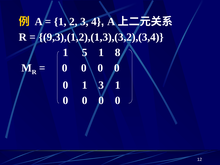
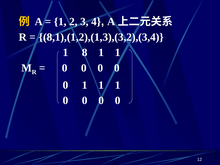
9,3),(1,2),(1,3),(3,2),(3,4: 9,3),(1,2),(1,3),(3,2),(3,4 -> 8,1),(1,2),(1,3),(3,2),(3,4
5: 5 -> 8
8 at (118, 52): 8 -> 1
0 1 3: 3 -> 1
